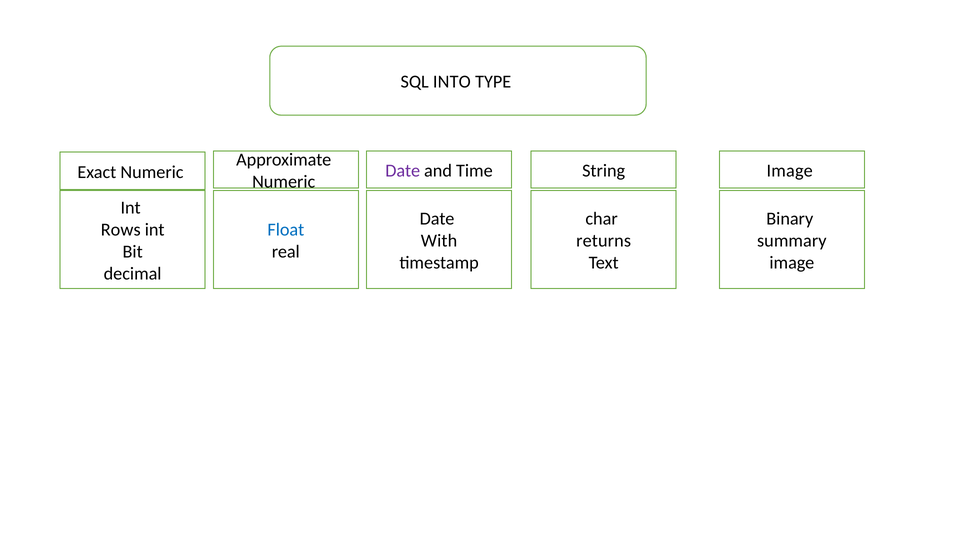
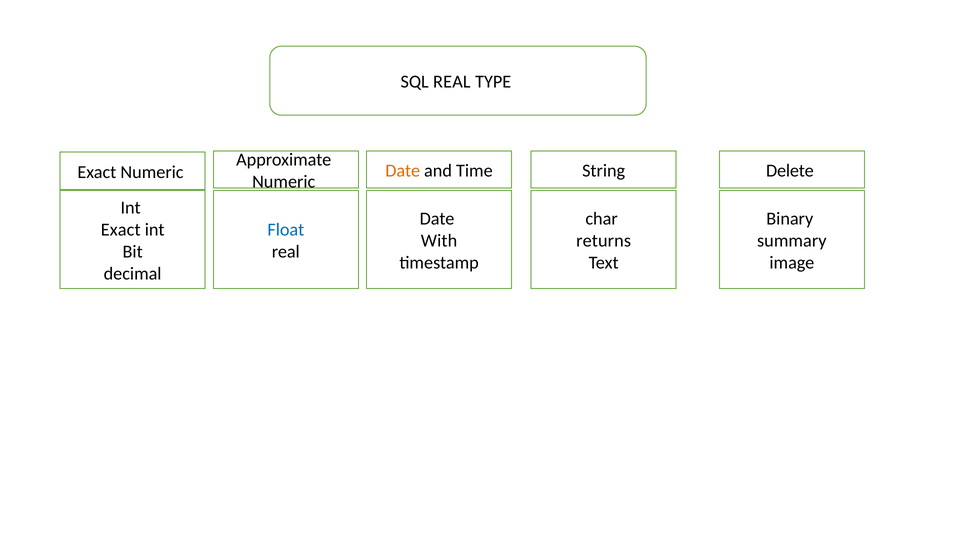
SQL INTO: INTO -> REAL
Date at (403, 171) colour: purple -> orange
String Image: Image -> Delete
Rows at (121, 230): Rows -> Exact
